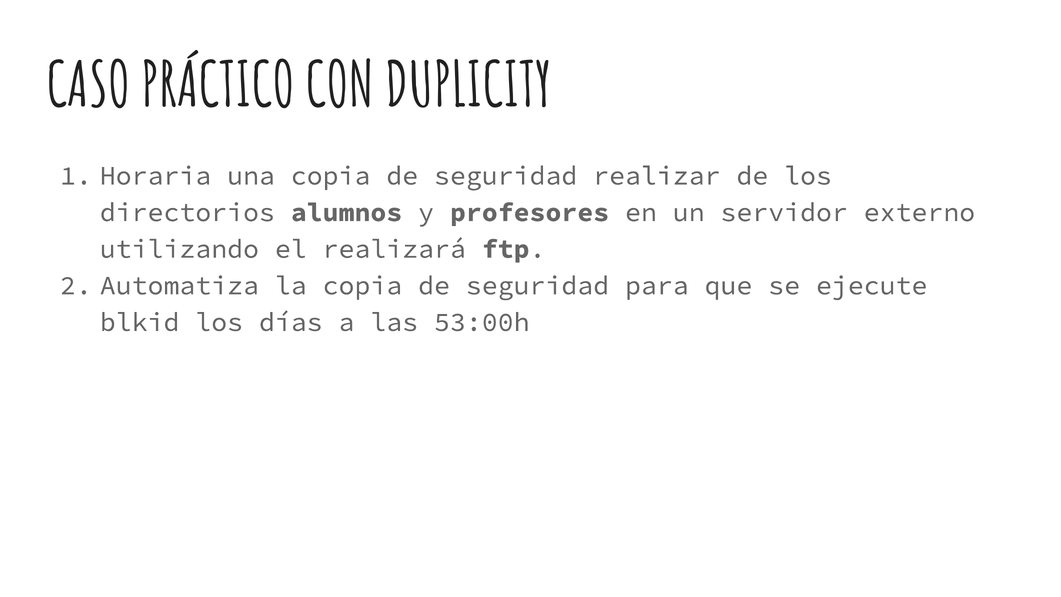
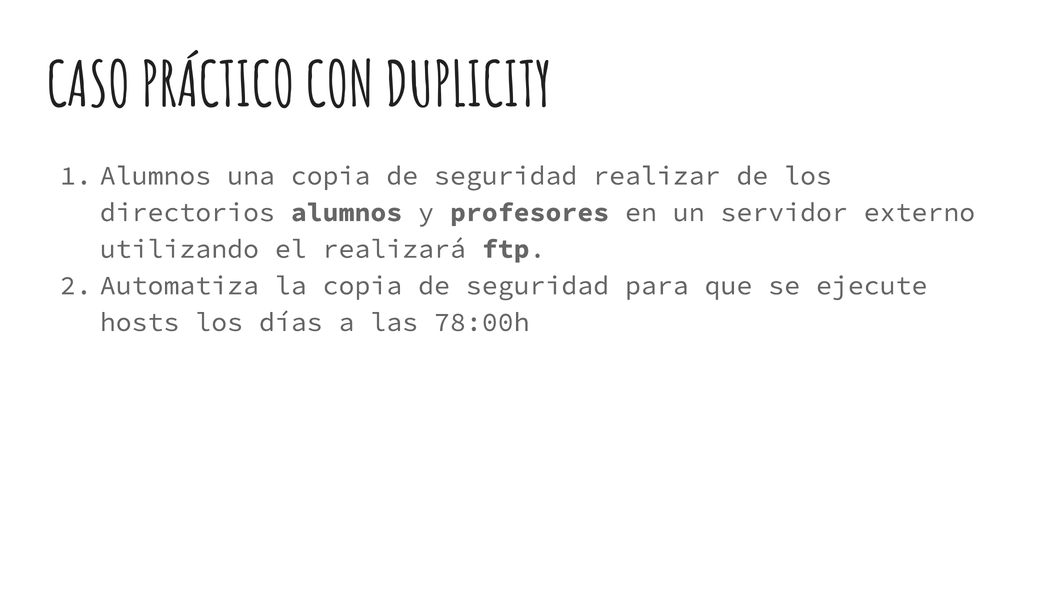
Horaria at (156, 176): Horaria -> Alumnos
blkid: blkid -> hosts
53:00h: 53:00h -> 78:00h
